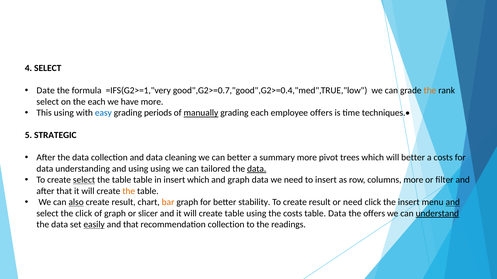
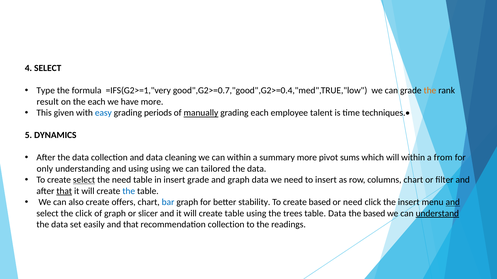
Date: Date -> Type
select at (48, 102): select -> result
This using: using -> given
employee offers: offers -> talent
STRATEGIC: STRATEGIC -> DYNAMICS
can better: better -> within
trees: trees -> sums
will better: better -> within
a costs: costs -> from
data at (45, 169): data -> only
data at (257, 169) underline: present -> none
table at (122, 180): table -> need
insert which: which -> grade
columns more: more -> chart
that at (64, 191) underline: none -> present
the at (129, 191) colour: orange -> blue
also underline: present -> none
result at (124, 203): result -> offers
bar colour: orange -> blue
To create result: result -> based
the costs: costs -> trees
the offers: offers -> based
easily underline: present -> none
